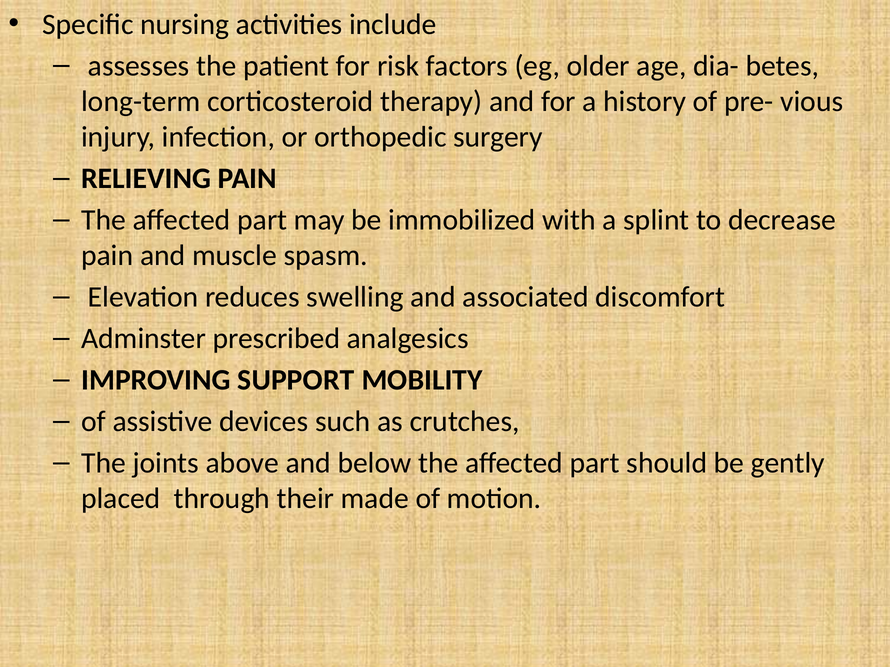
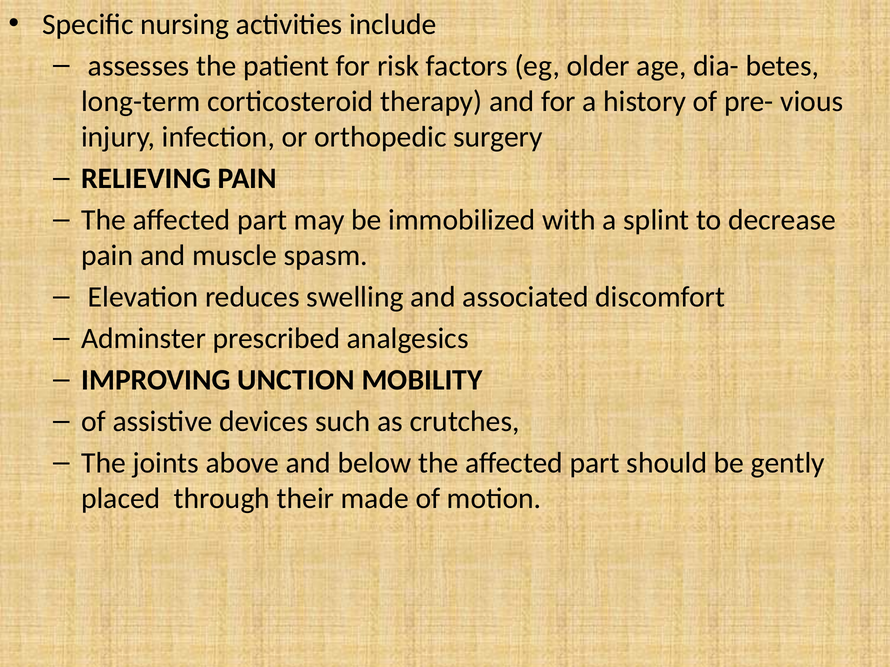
SUPPORT: SUPPORT -> UNCTION
